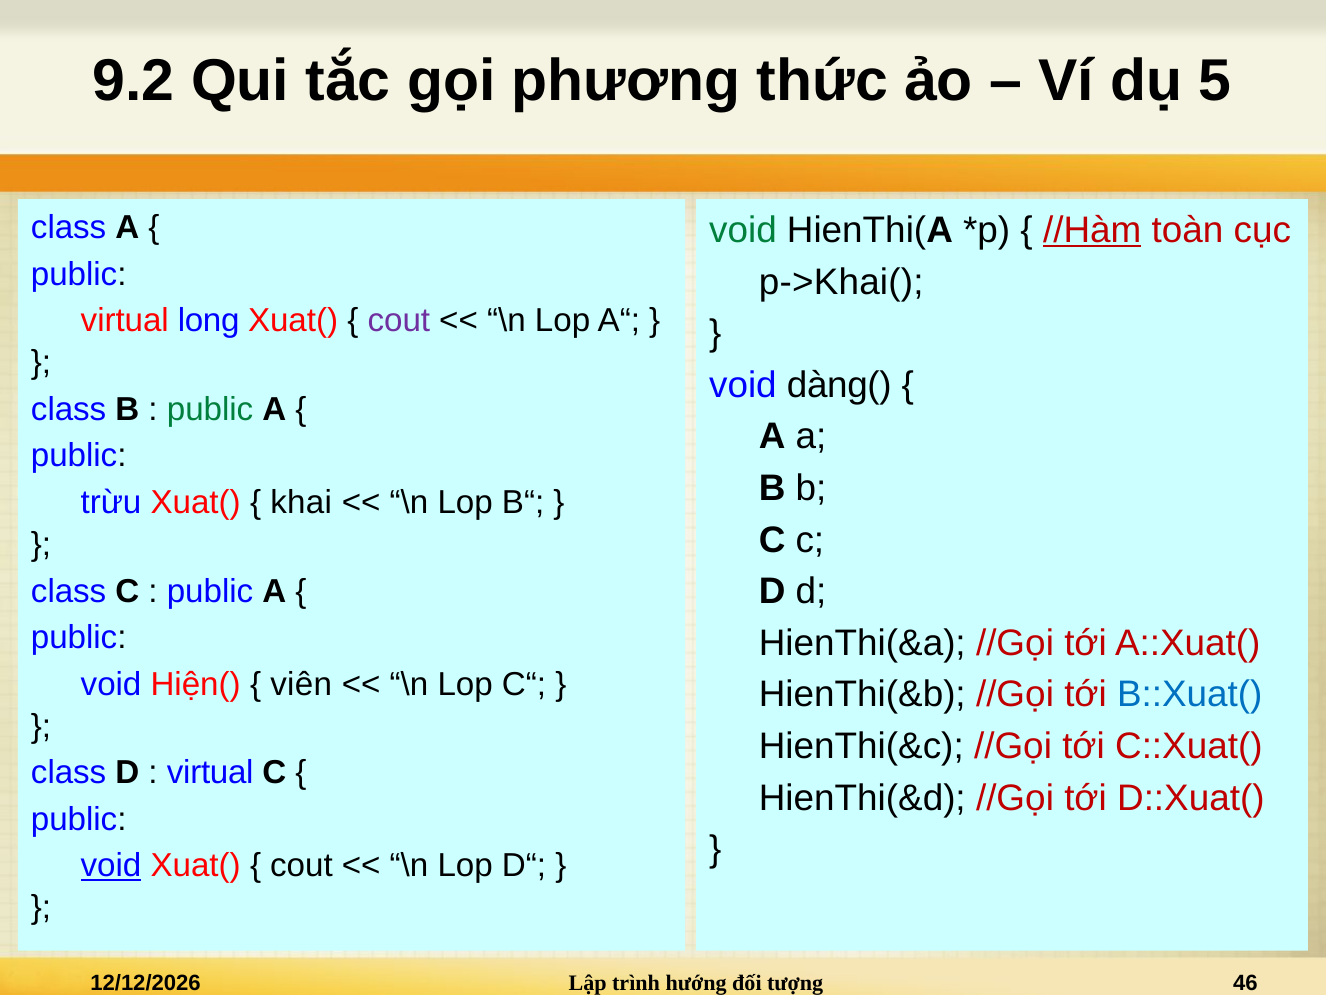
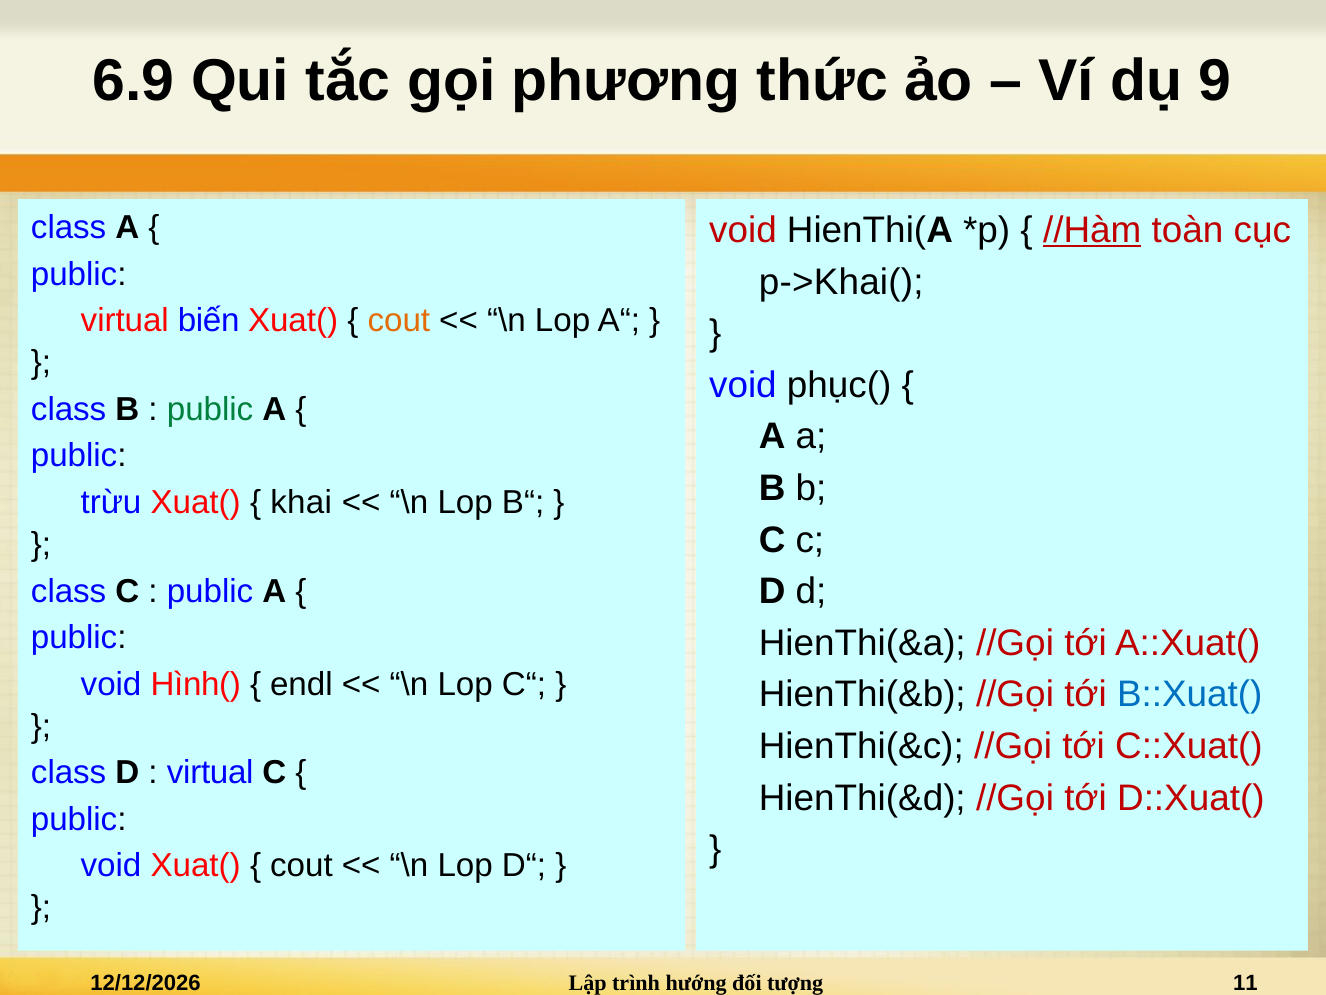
9.2: 9.2 -> 6.9
5: 5 -> 9
void at (743, 230) colour: green -> red
long: long -> biến
cout at (399, 320) colour: purple -> orange
dàng(: dàng( -> phục(
Hiện(: Hiện( -> Hình(
viên: viên -> endl
void at (111, 865) underline: present -> none
46: 46 -> 11
